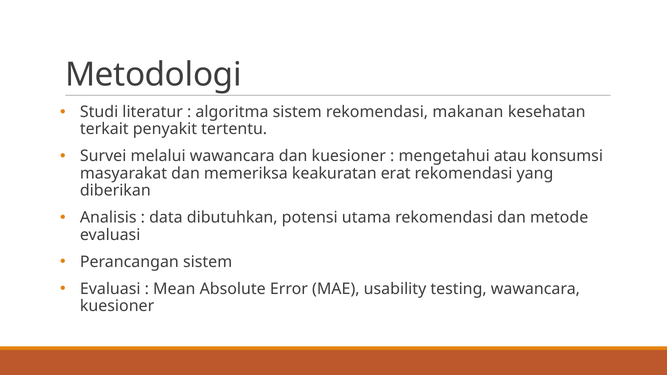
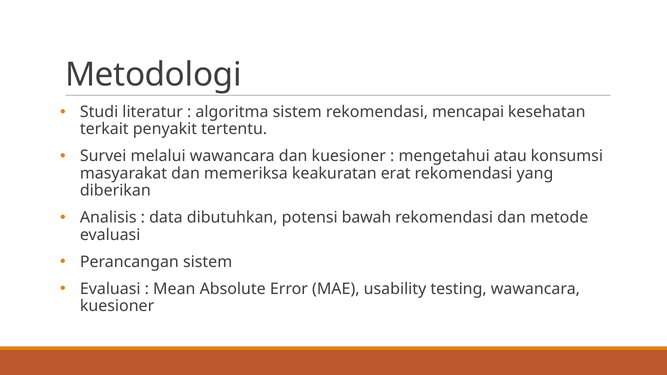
makanan: makanan -> mencapai
utama: utama -> bawah
